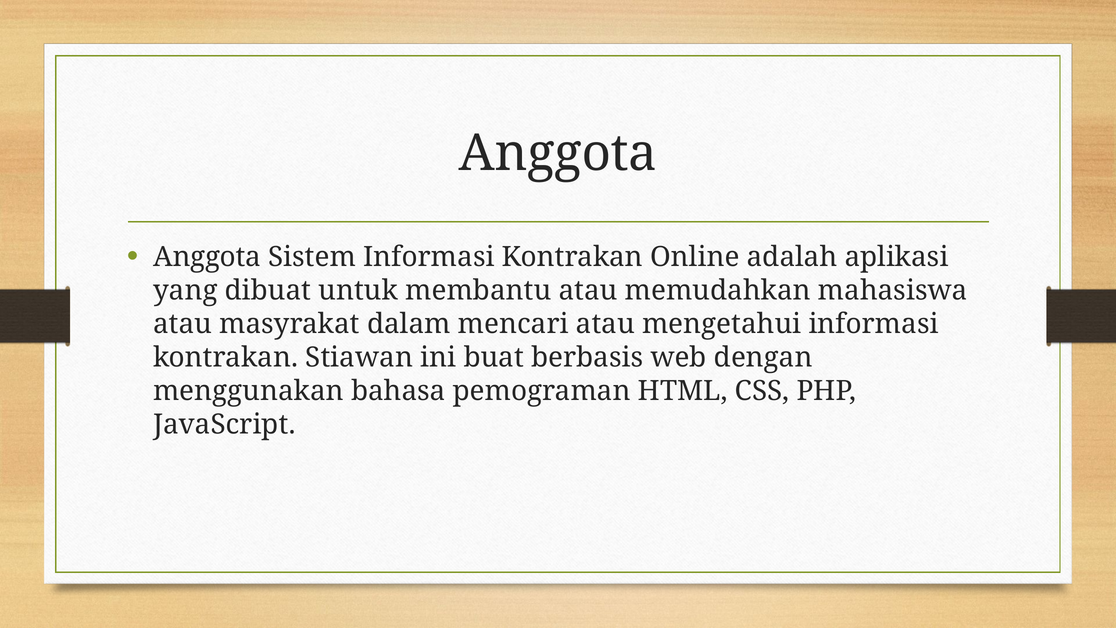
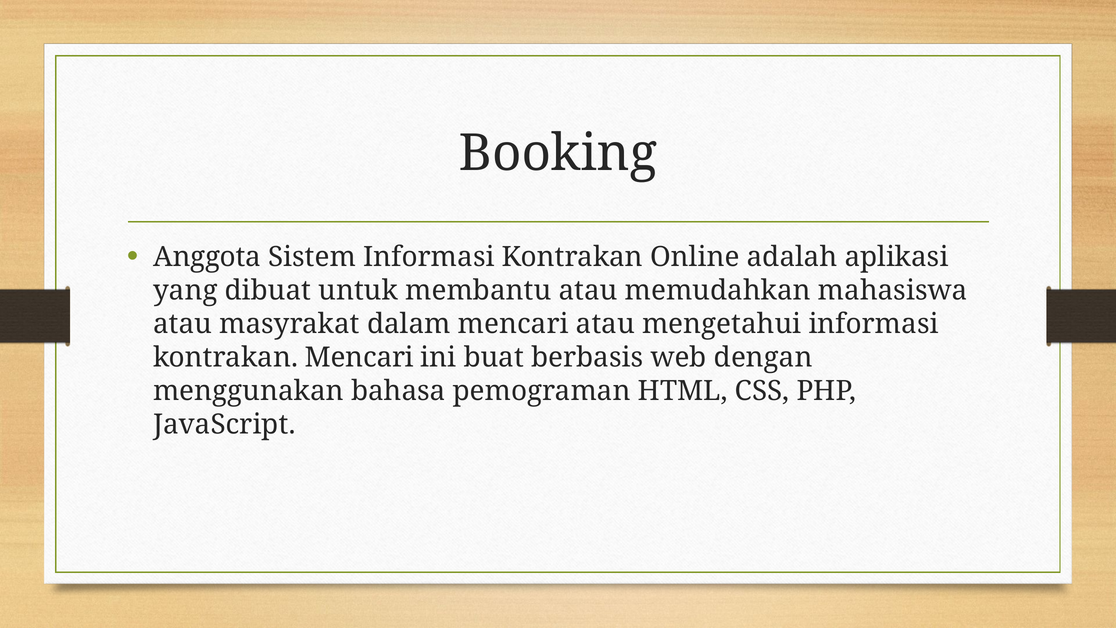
Anggota at (558, 153): Anggota -> Booking
kontrakan Stiawan: Stiawan -> Mencari
